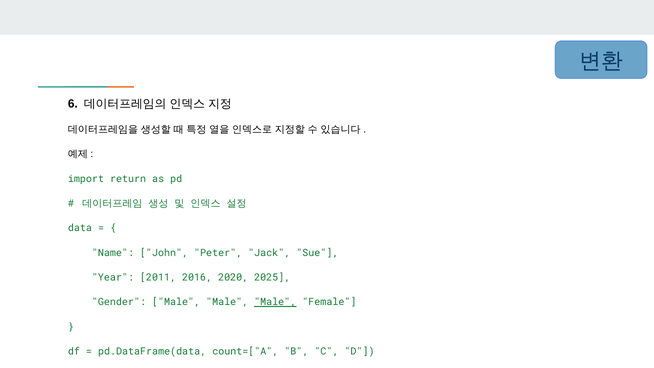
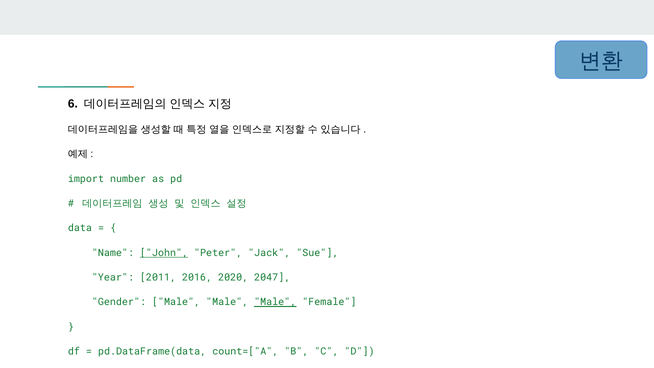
return: return -> number
John underline: none -> present
2025: 2025 -> 2047
